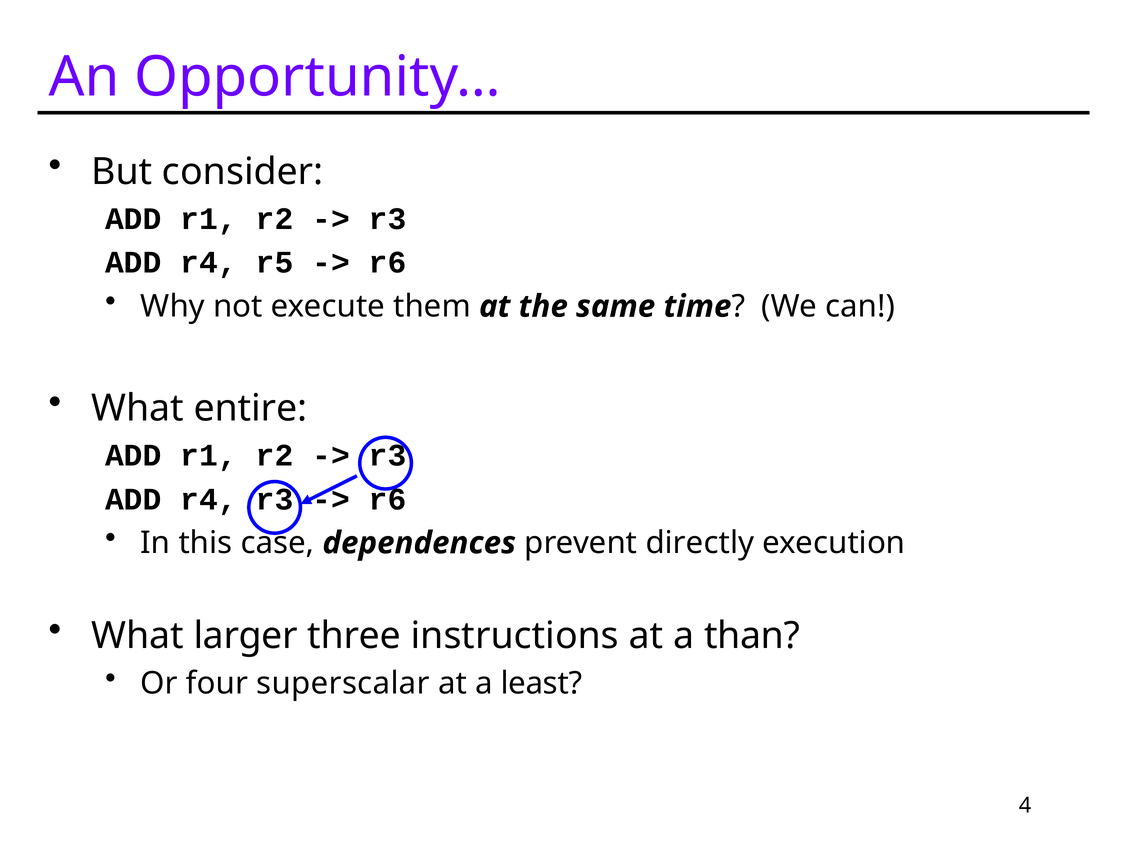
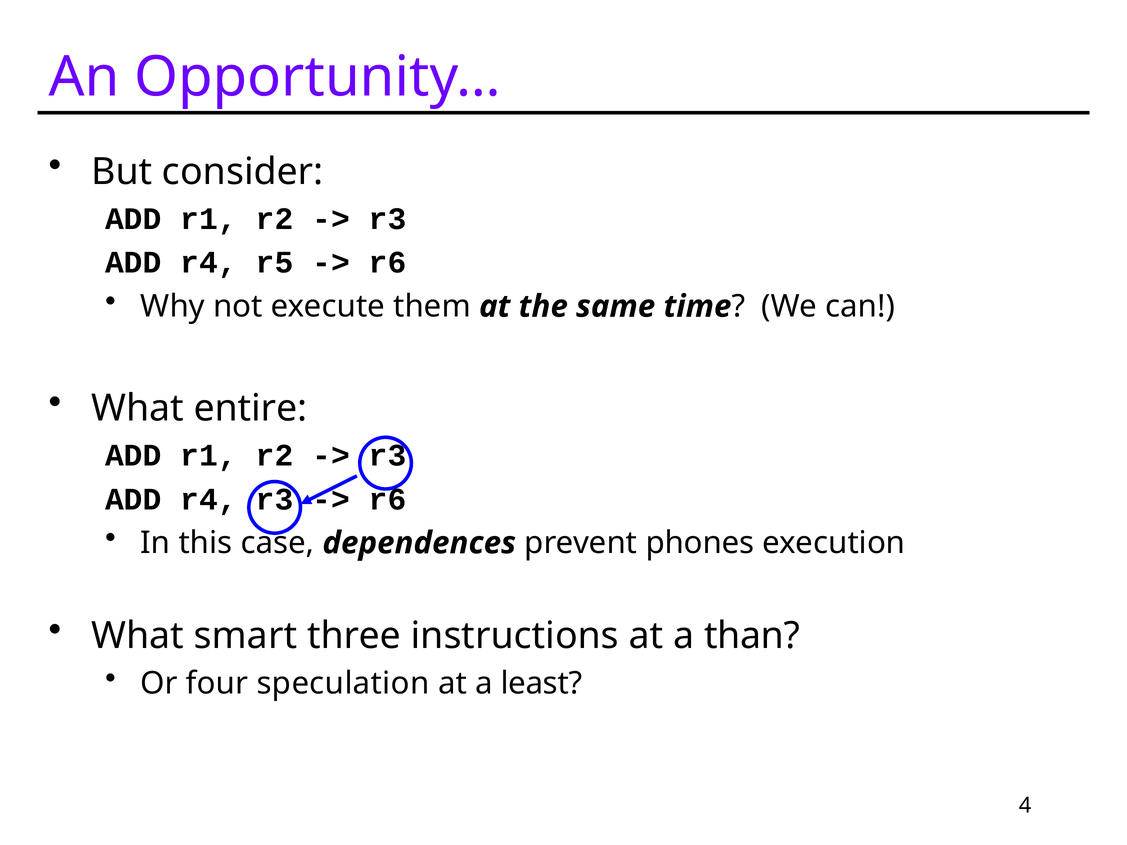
directly: directly -> phones
larger: larger -> smart
superscalar: superscalar -> speculation
